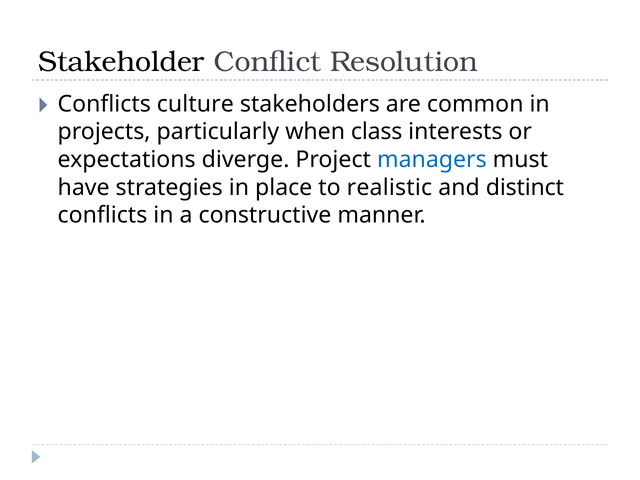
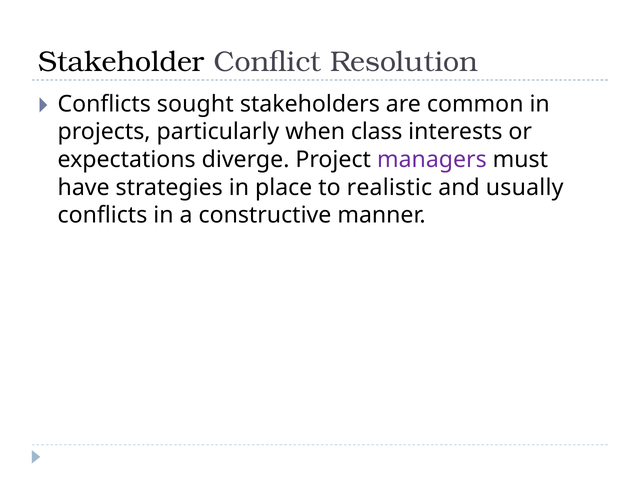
culture: culture -> sought
managers colour: blue -> purple
distinct: distinct -> usually
